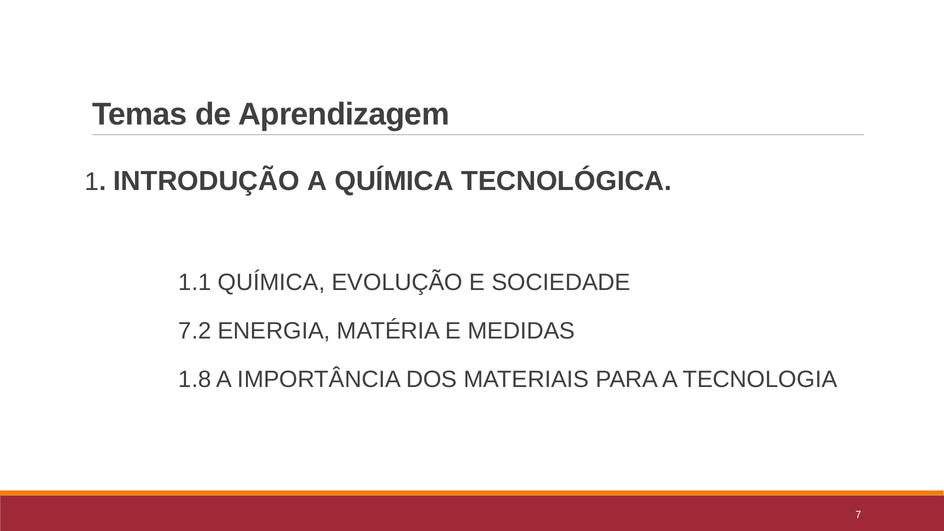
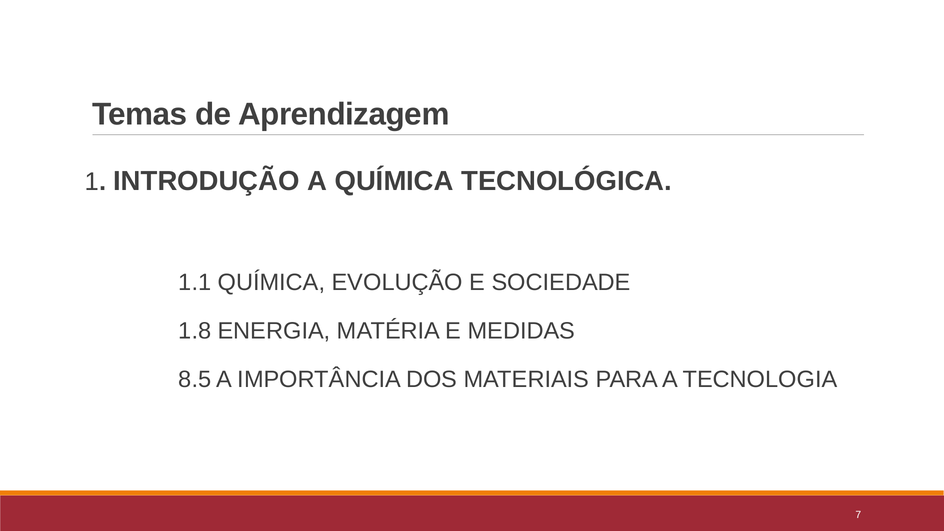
7.2: 7.2 -> 1.8
1.8: 1.8 -> 8.5
